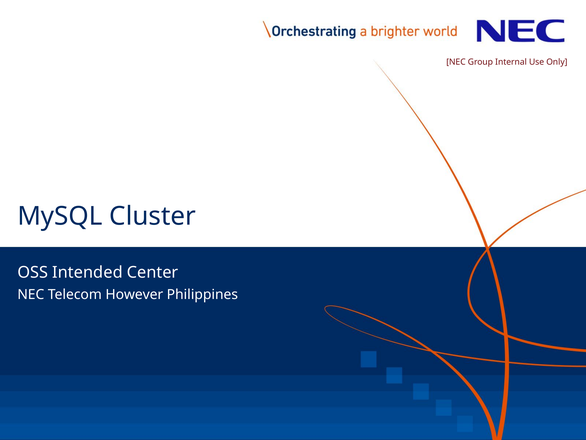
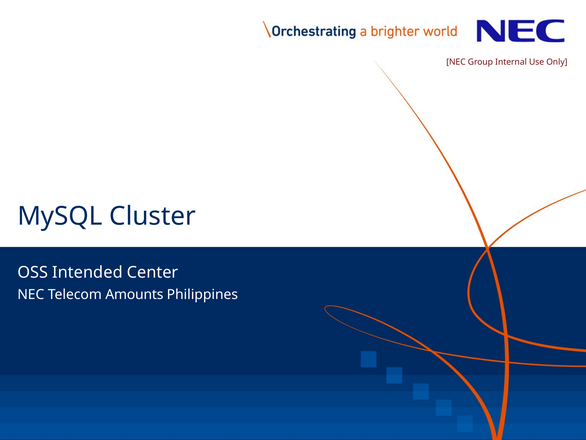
However: However -> Amounts
